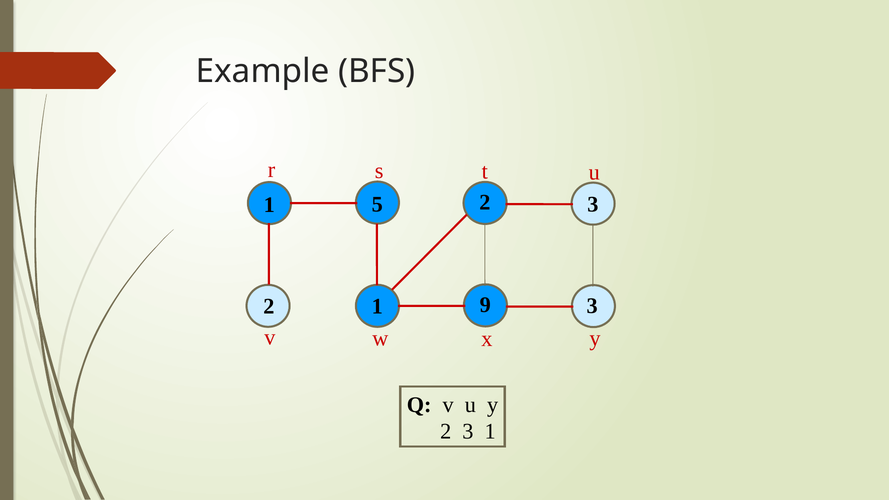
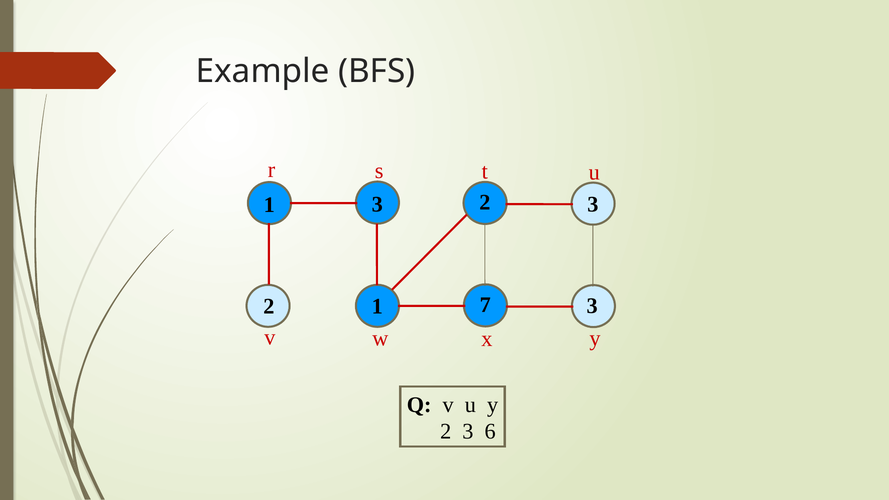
1 5: 5 -> 3
9: 9 -> 7
3 1: 1 -> 6
